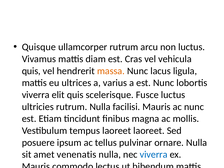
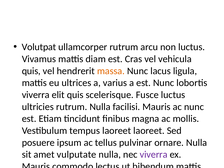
Quisque: Quisque -> Volutpat
venenatis: venenatis -> vulputate
viverra at (154, 155) colour: blue -> purple
